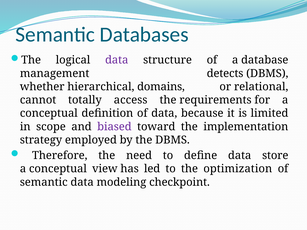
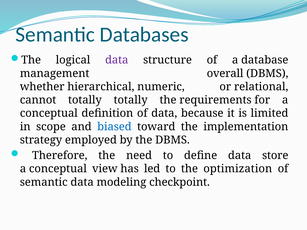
detects: detects -> overall
domains: domains -> numeric
totally access: access -> totally
biased colour: purple -> blue
